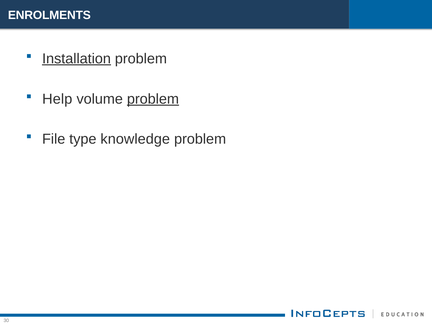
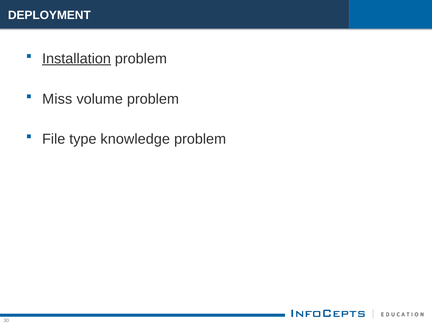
ENROLMENTS: ENROLMENTS -> DEPLOYMENT
Help: Help -> Miss
problem at (153, 99) underline: present -> none
